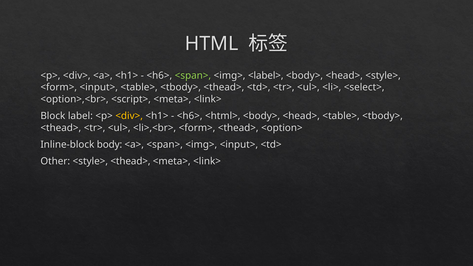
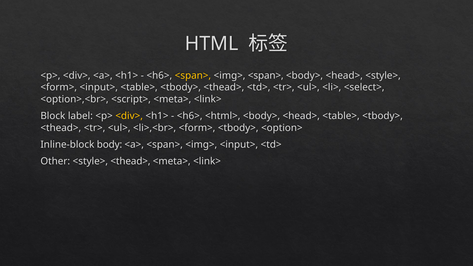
<span> at (193, 76) colour: light green -> yellow
<img> <label>: <label> -> <span>
<form> <thead>: <thead> -> <tbody>
